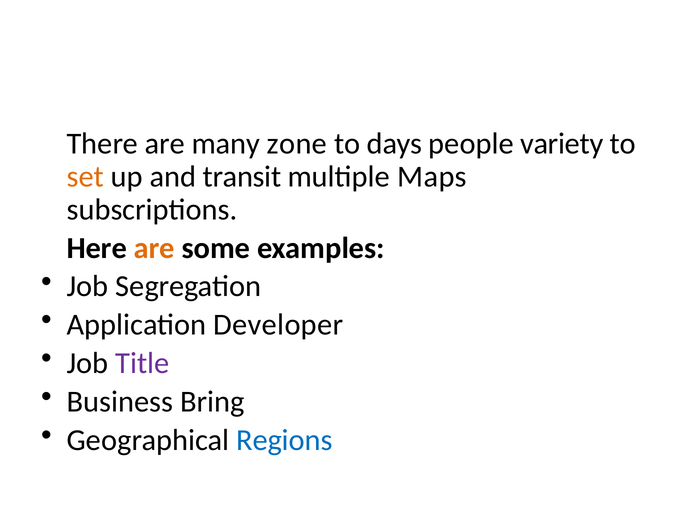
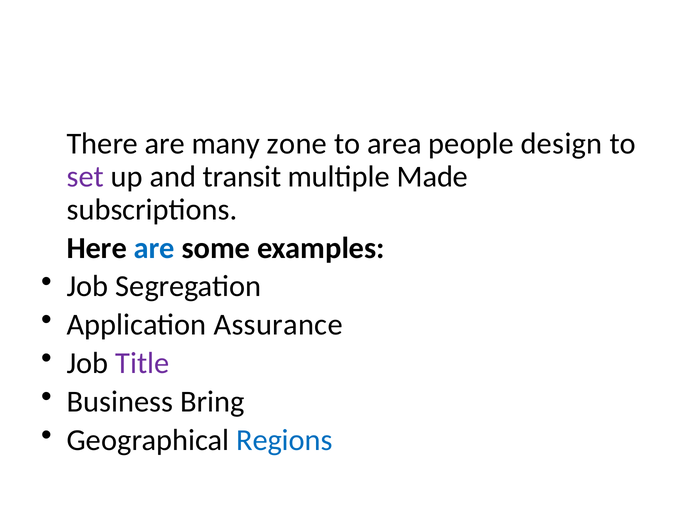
days: days -> area
variety: variety -> design
set colour: orange -> purple
Maps: Maps -> Made
are at (154, 248) colour: orange -> blue
Developer: Developer -> Assurance
